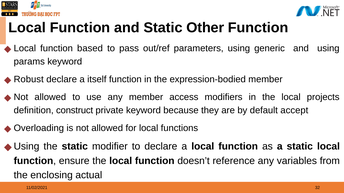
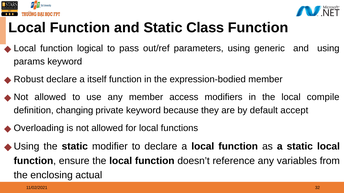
Other: Other -> Class
based: based -> logical
projects: projects -> compile
construct: construct -> changing
